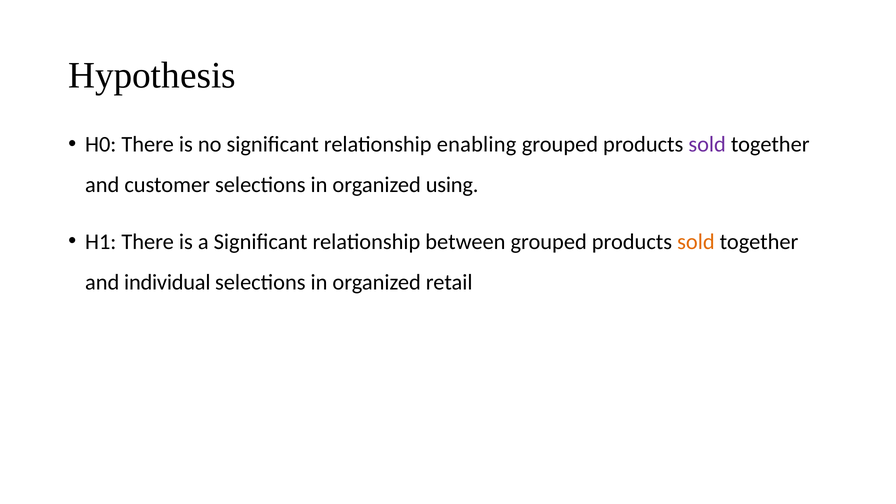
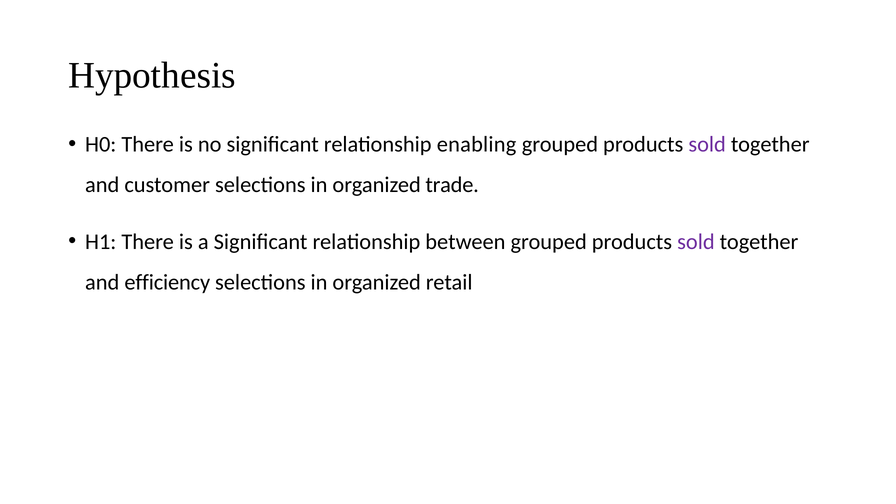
using: using -> trade
sold at (696, 242) colour: orange -> purple
individual: individual -> efficiency
